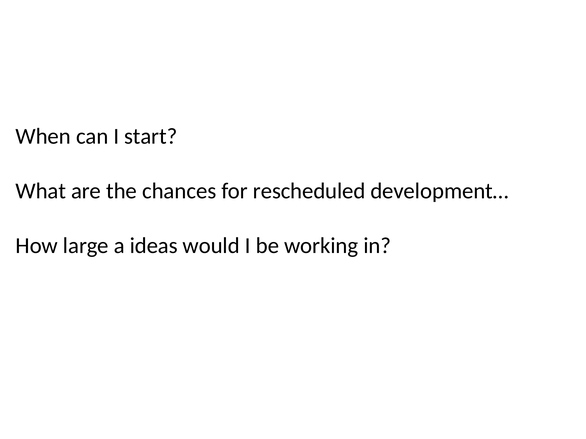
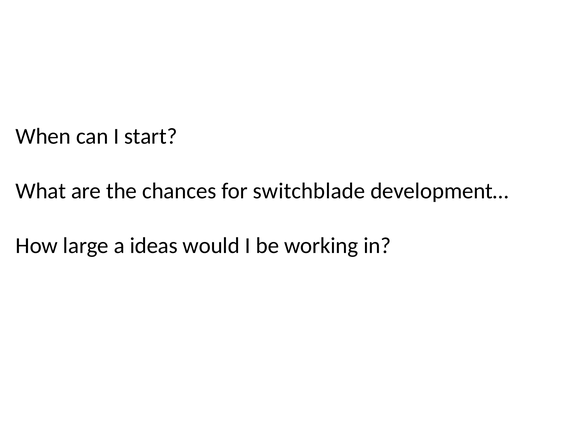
rescheduled: rescheduled -> switchblade
